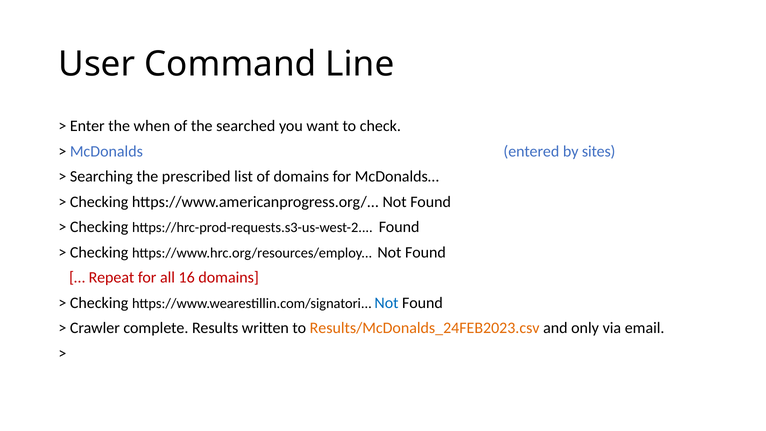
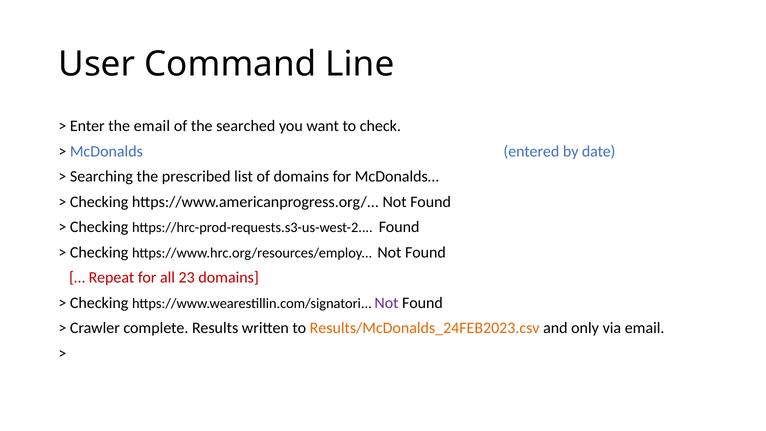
the when: when -> email
sites: sites -> date
16: 16 -> 23
Not at (386, 303) colour: blue -> purple
